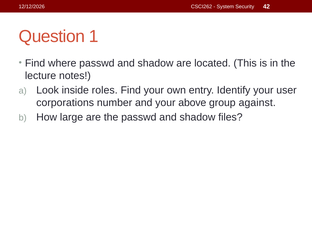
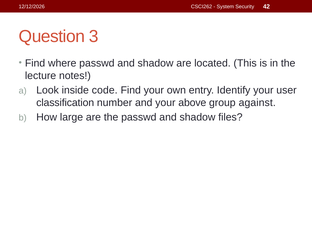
1: 1 -> 3
roles: roles -> code
corporations: corporations -> classification
